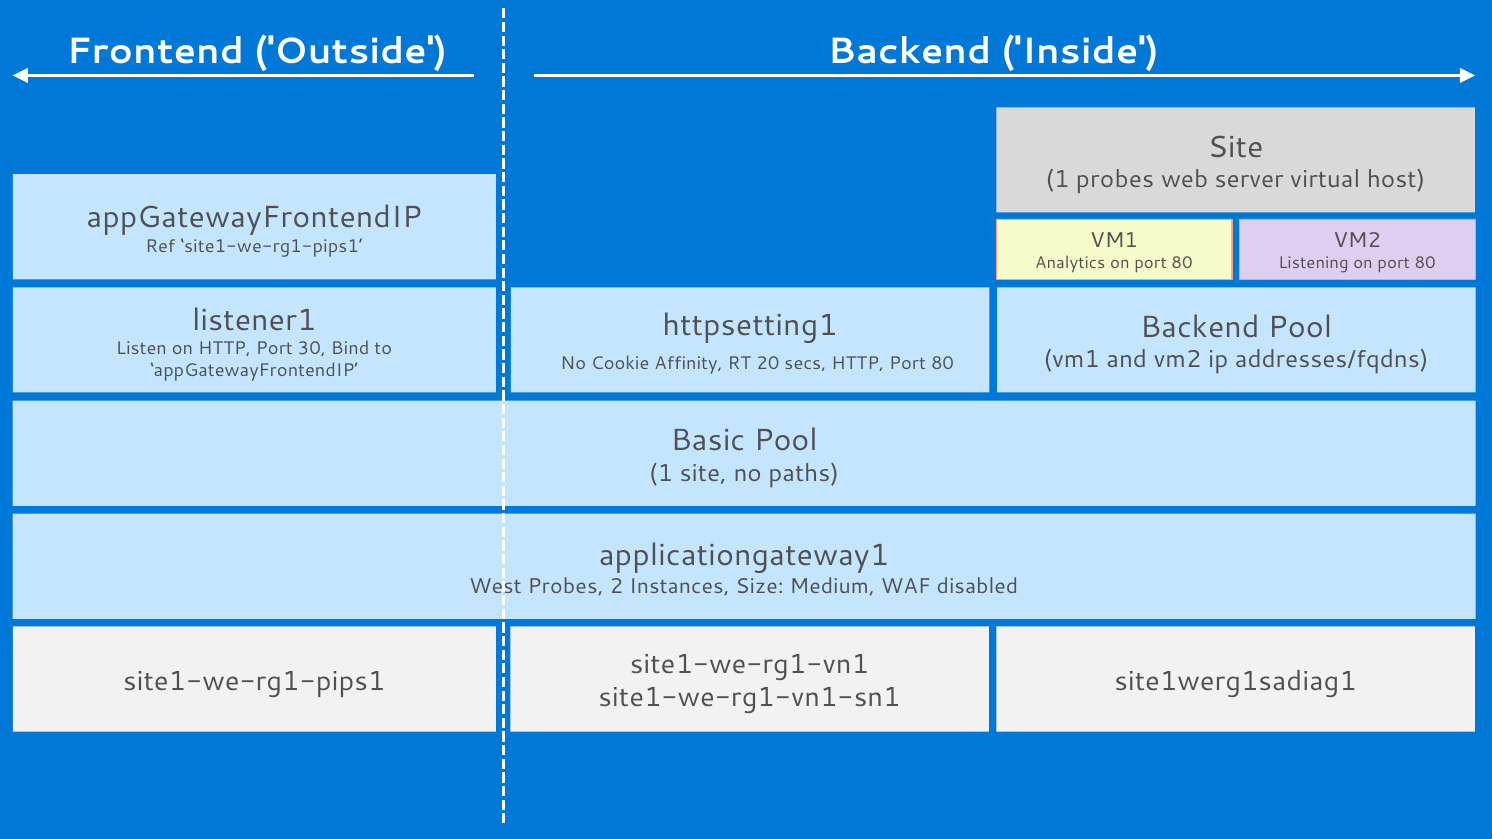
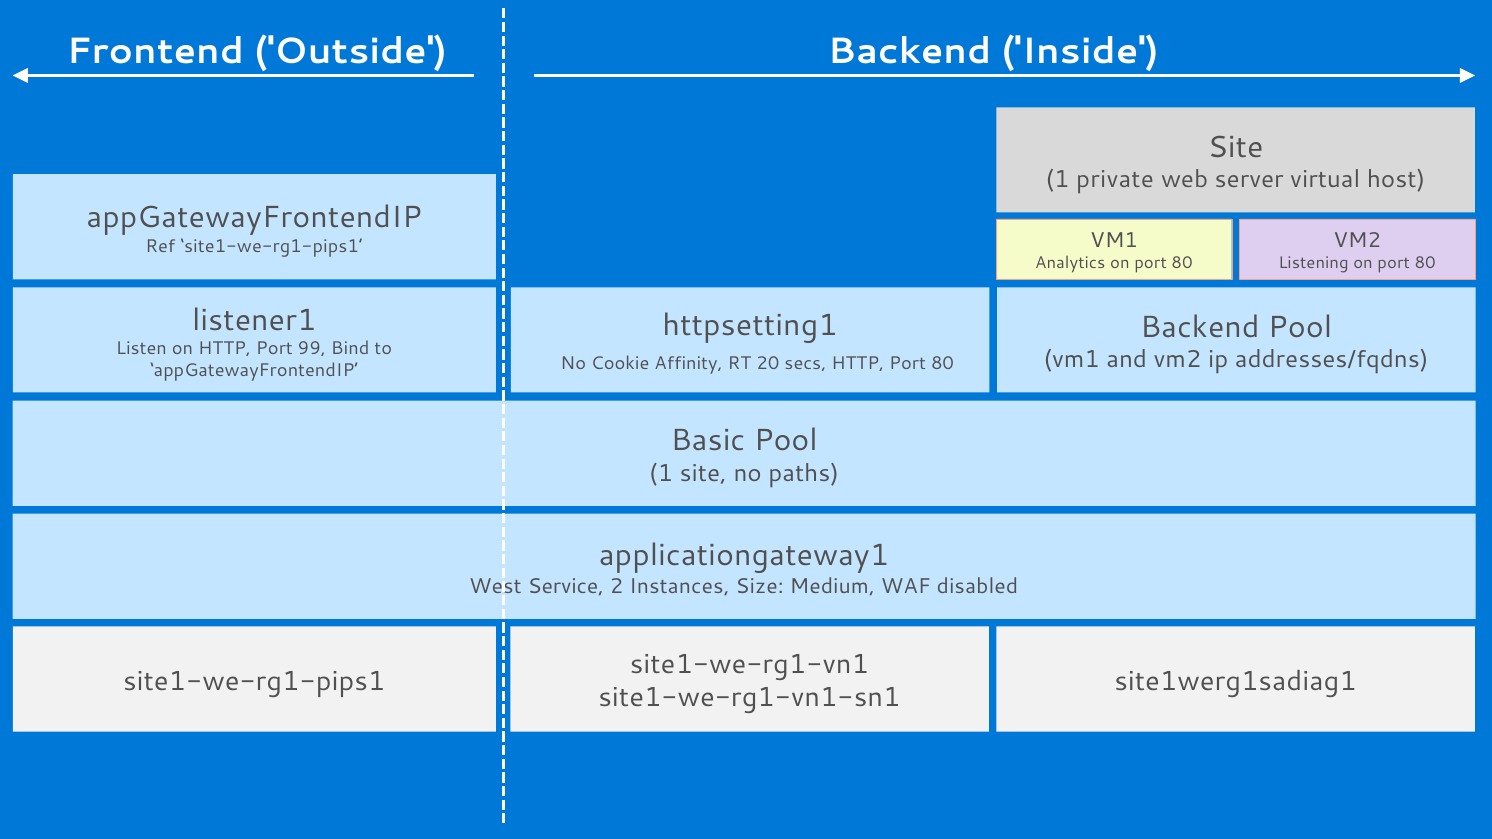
1 probes: probes -> private
30: 30 -> 99
West Probes: Probes -> Service
